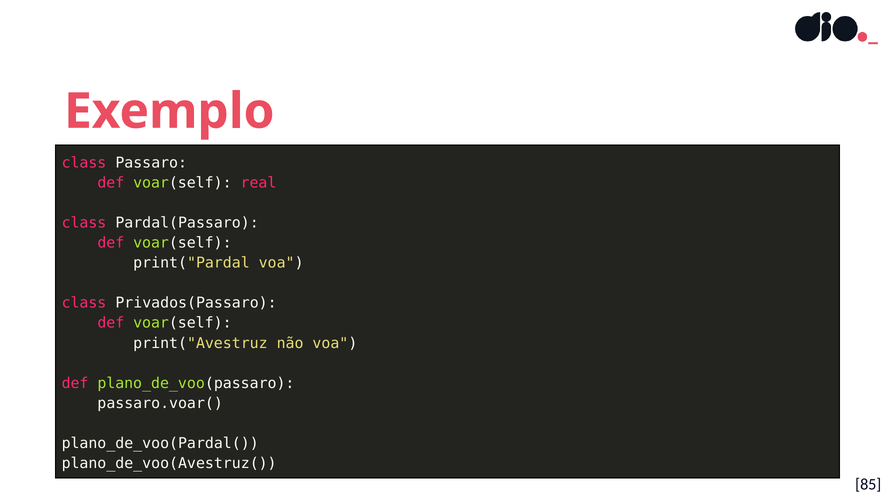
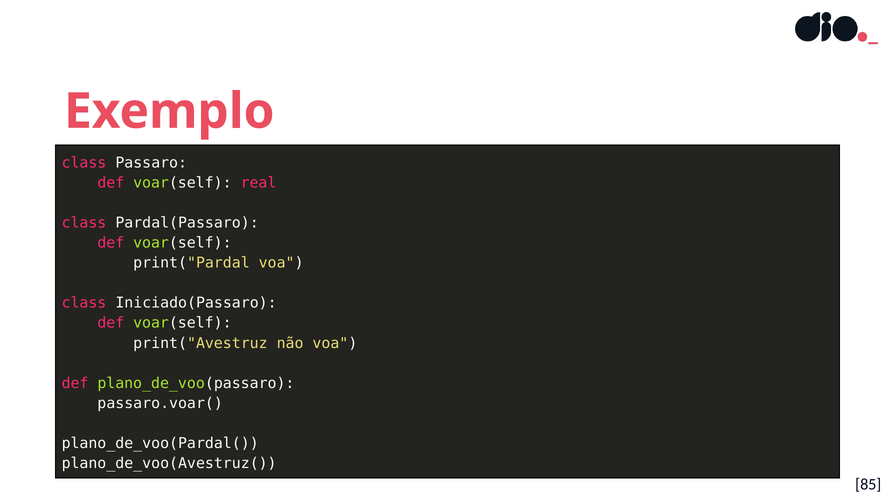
Privados(Passaro: Privados(Passaro -> Iniciado(Passaro
